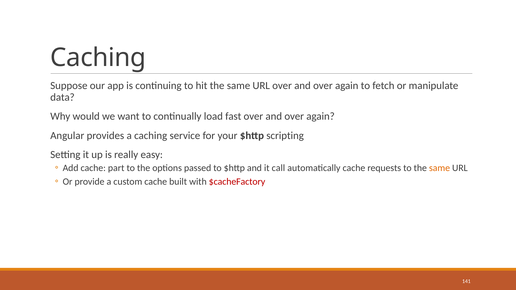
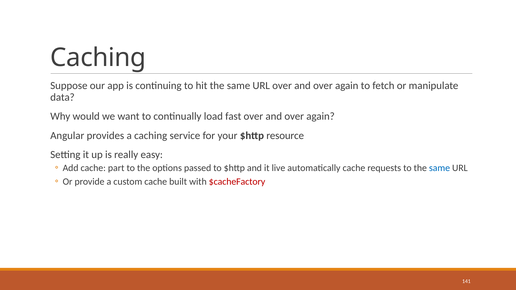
scripting: scripting -> resource
call: call -> live
same at (440, 168) colour: orange -> blue
